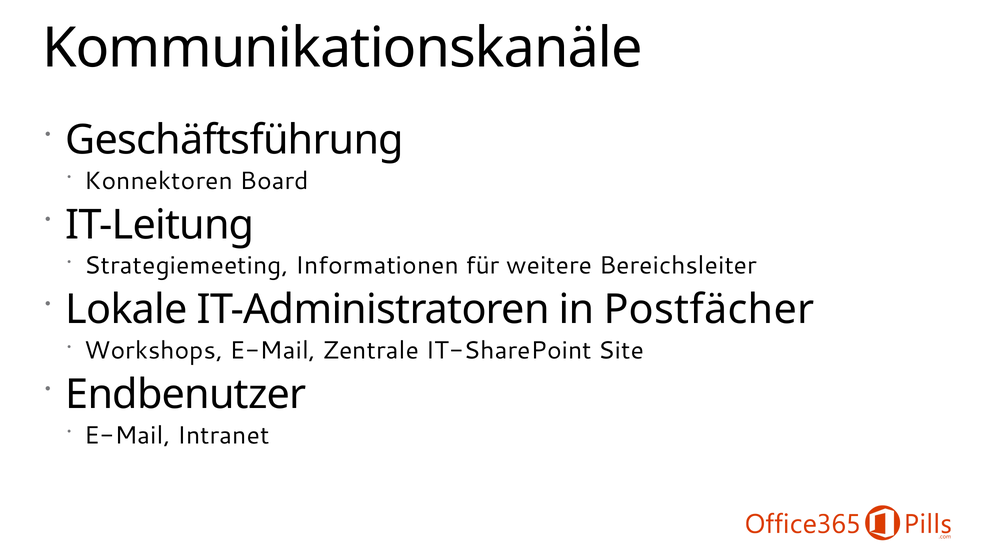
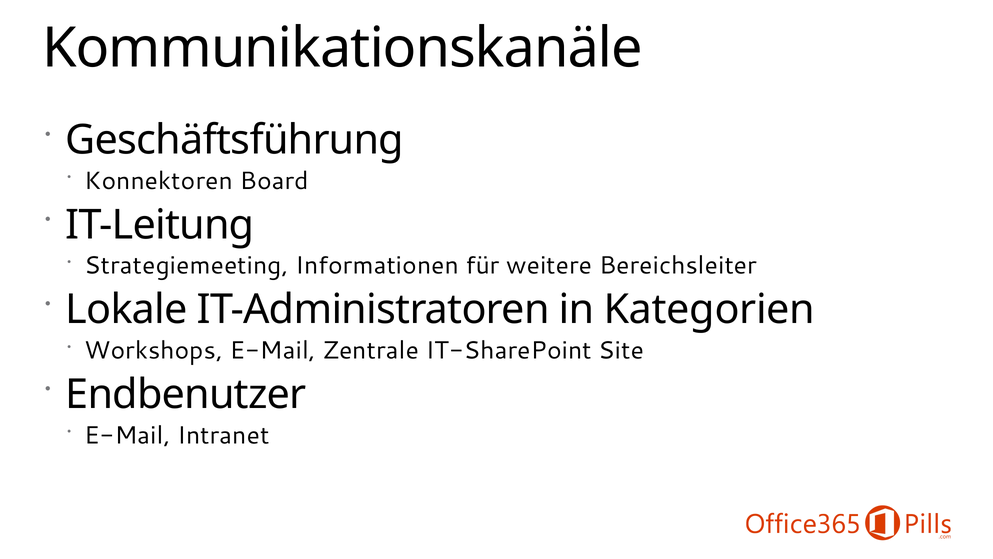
Postfächer: Postfächer -> Kategorien
